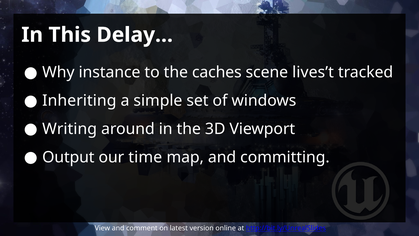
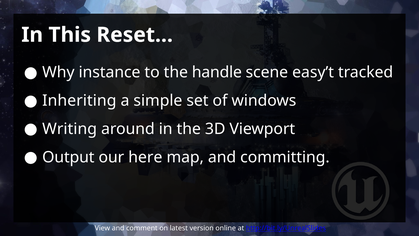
Delay…: Delay… -> Reset…
caches: caches -> handle
lives’t: lives’t -> easy’t
time: time -> here
